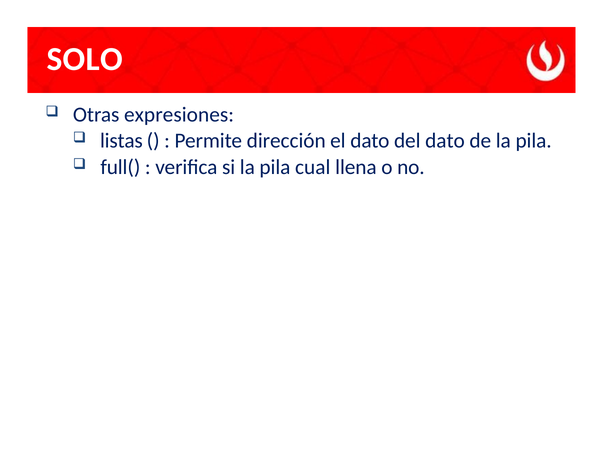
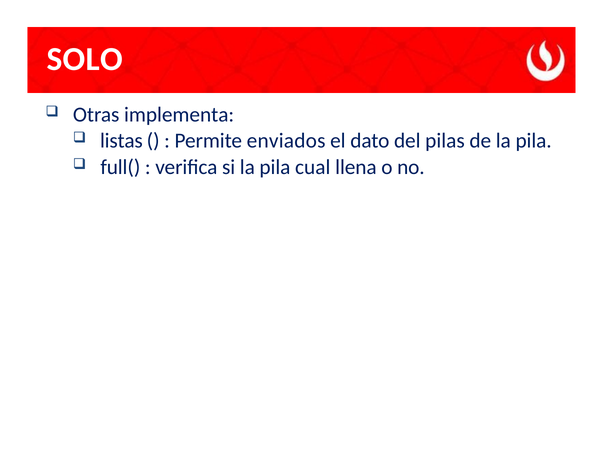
expresiones: expresiones -> implementa
dirección: dirección -> enviados
del dato: dato -> pilas
